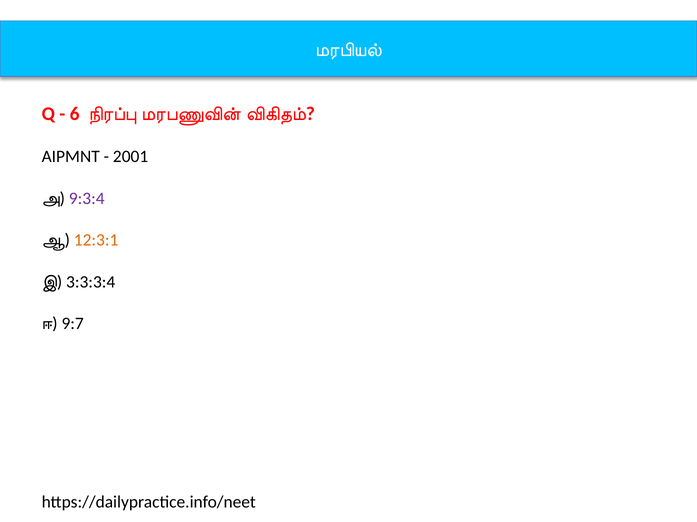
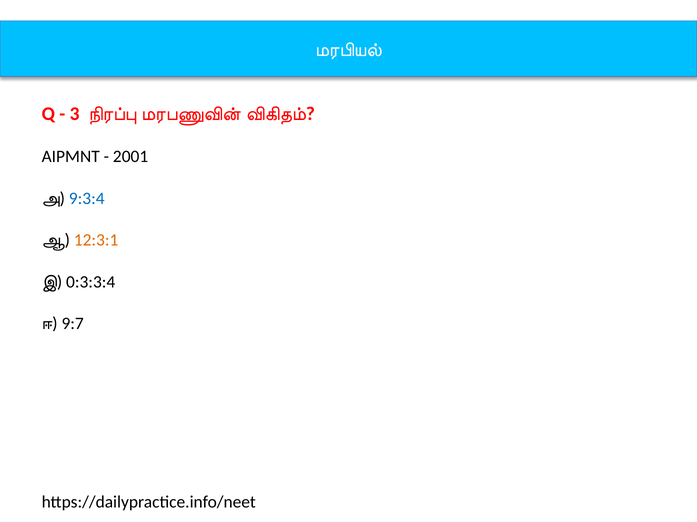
6: 6 -> 3
9:3:4 colour: purple -> blue
3:3:3:4: 3:3:3:4 -> 0:3:3:4
